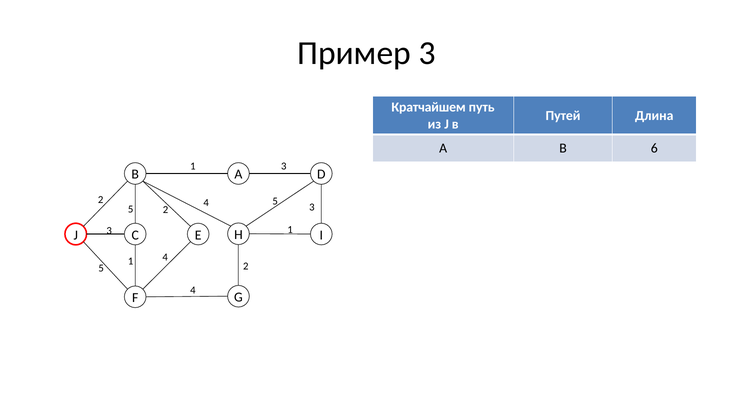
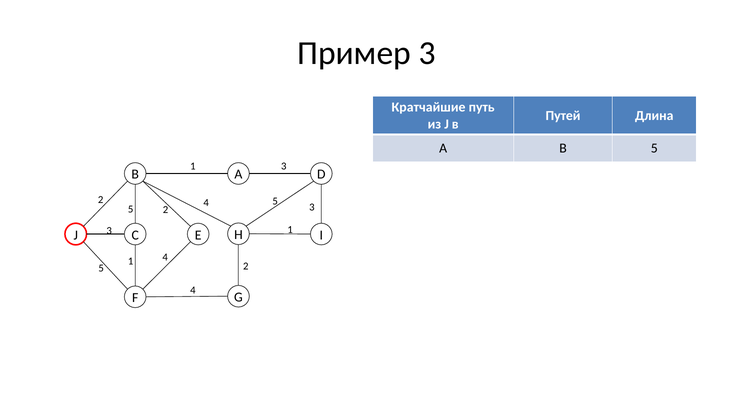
Кратчайшем: Кратчайшем -> Кратчайшие
A B 6: 6 -> 5
